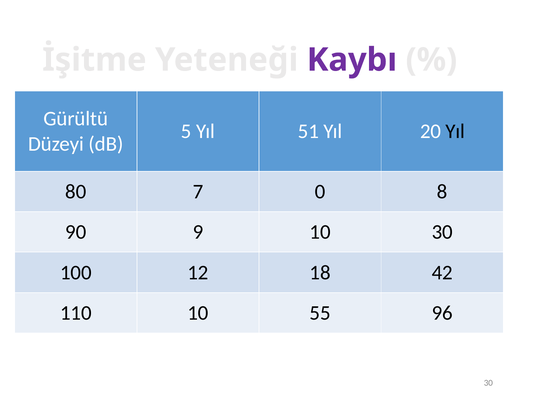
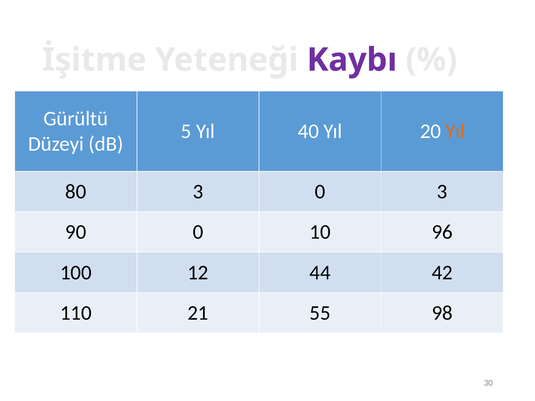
51: 51 -> 40
Yıl at (455, 131) colour: black -> orange
80 7: 7 -> 3
0 8: 8 -> 3
90 9: 9 -> 0
10 30: 30 -> 96
18: 18 -> 44
110 10: 10 -> 21
96: 96 -> 98
